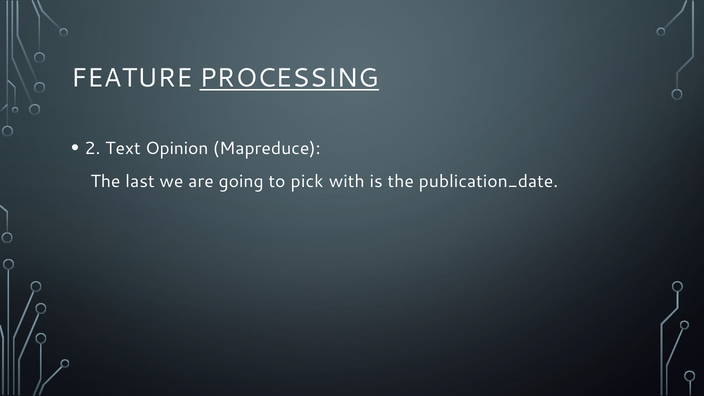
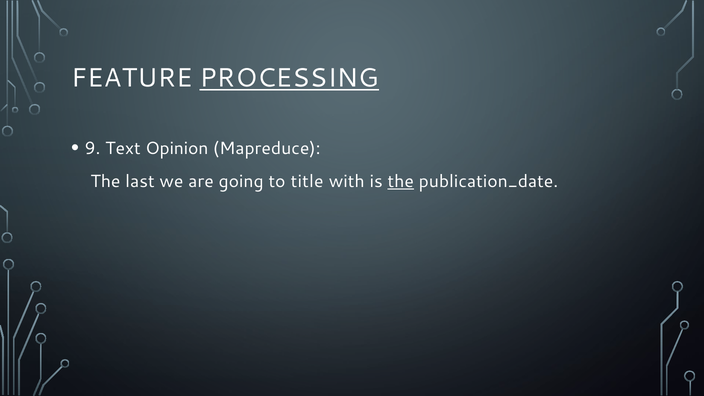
2: 2 -> 9
pick: pick -> title
the at (401, 181) underline: none -> present
